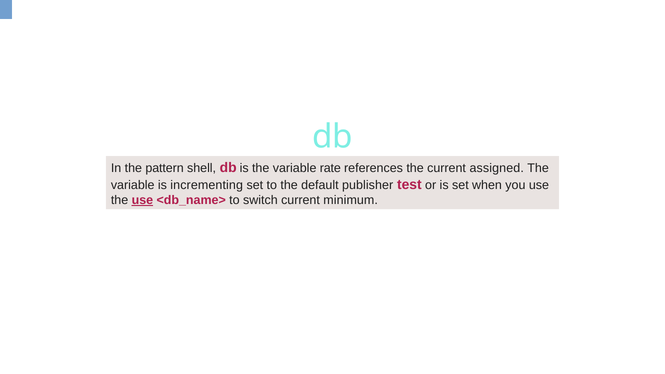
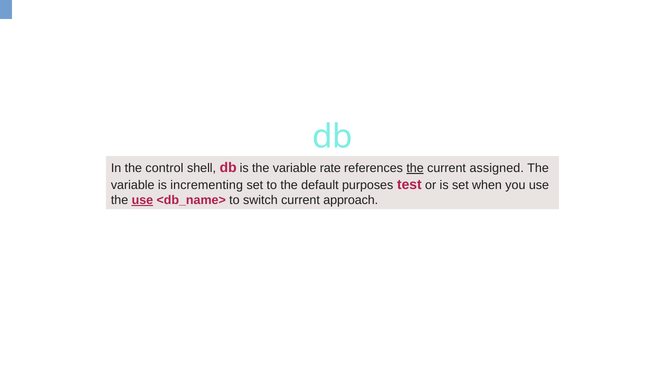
pattern: pattern -> control
the at (415, 168) underline: none -> present
publisher: publisher -> purposes
minimum: minimum -> approach
